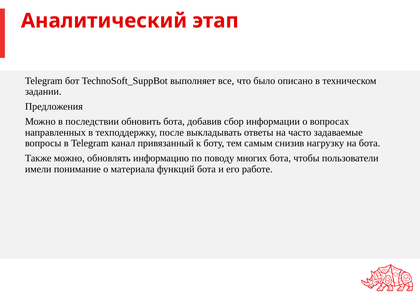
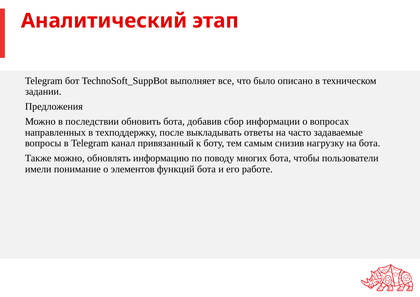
материала: материала -> элементов
